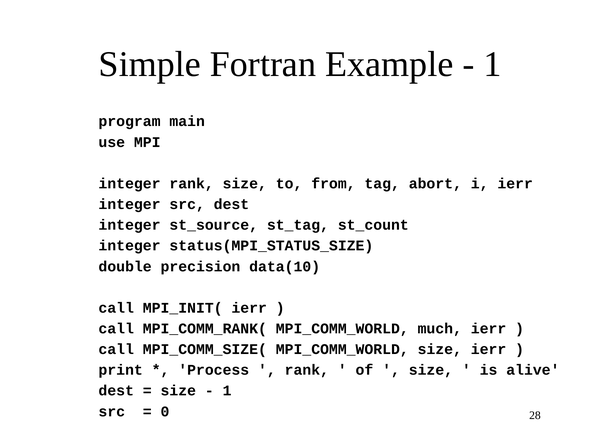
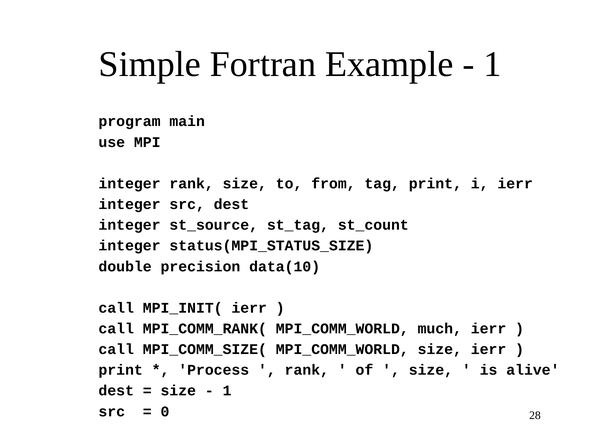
tag abort: abort -> print
